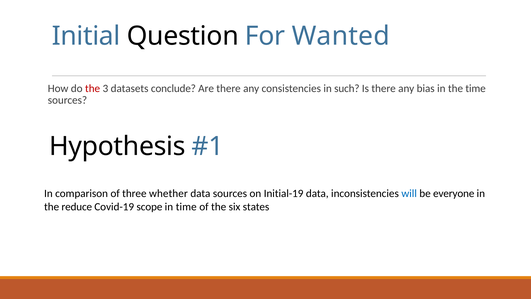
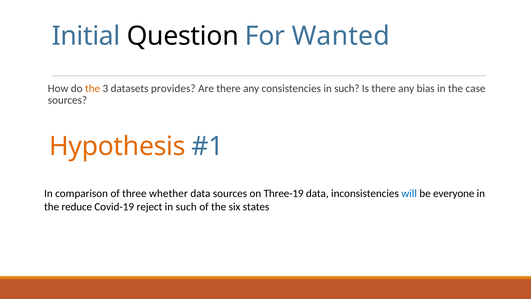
the at (93, 88) colour: red -> orange
conclude: conclude -> provides
the time: time -> case
Hypothesis colour: black -> orange
Initial-19: Initial-19 -> Three-19
scope: scope -> reject
time at (186, 207): time -> such
